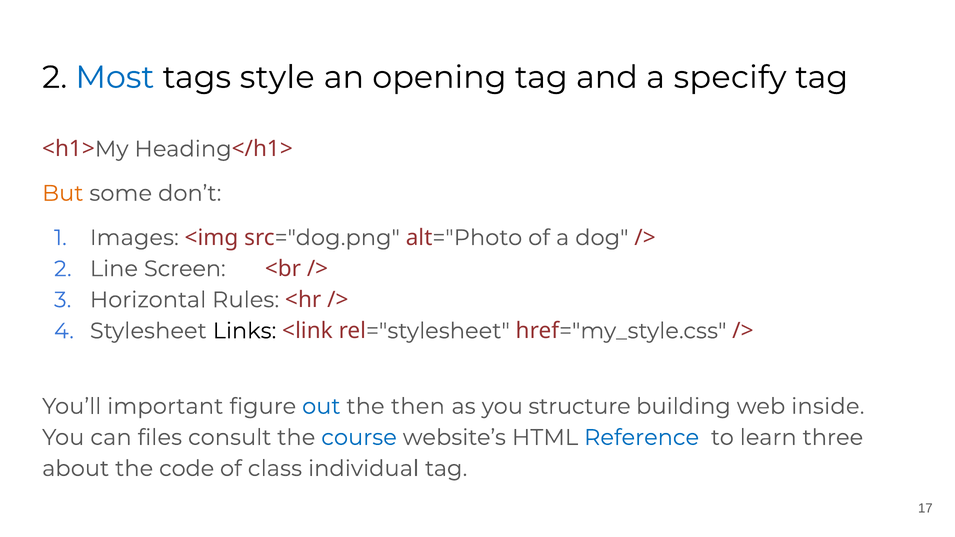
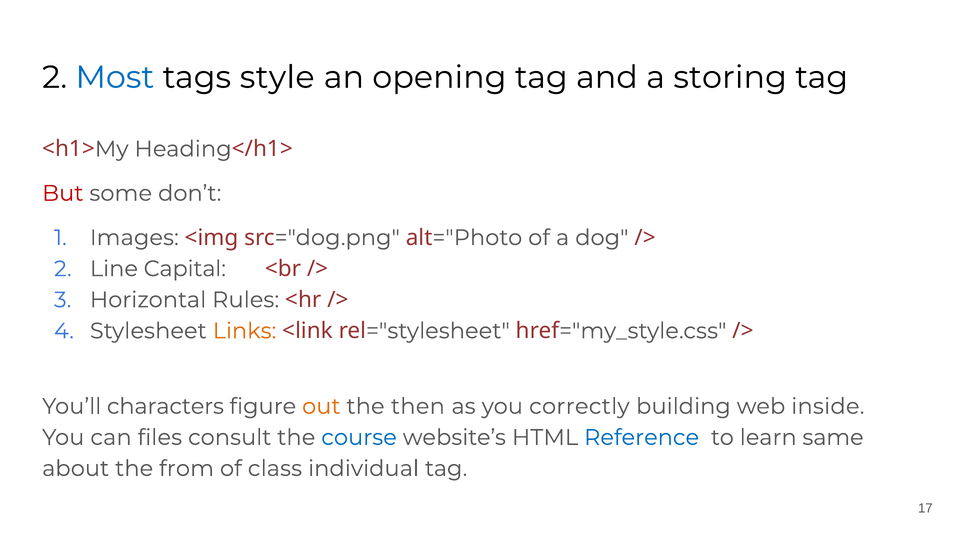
specify: specify -> storing
But colour: orange -> red
Screen: Screen -> Capital
Links colour: black -> orange
important: important -> characters
out colour: blue -> orange
structure: structure -> correctly
three: three -> same
code: code -> from
